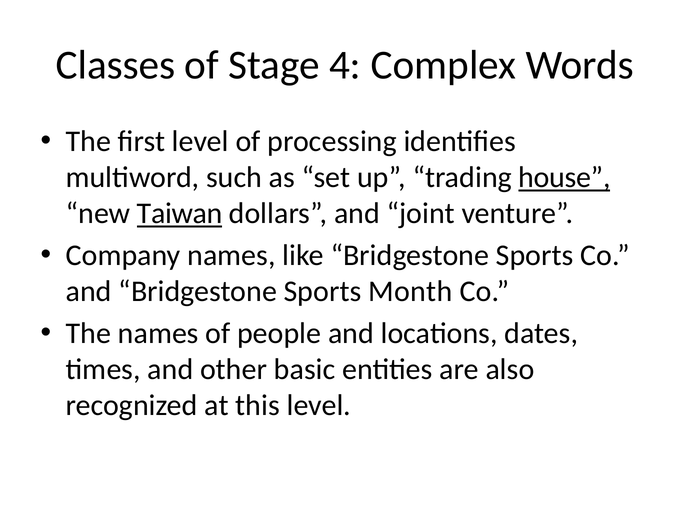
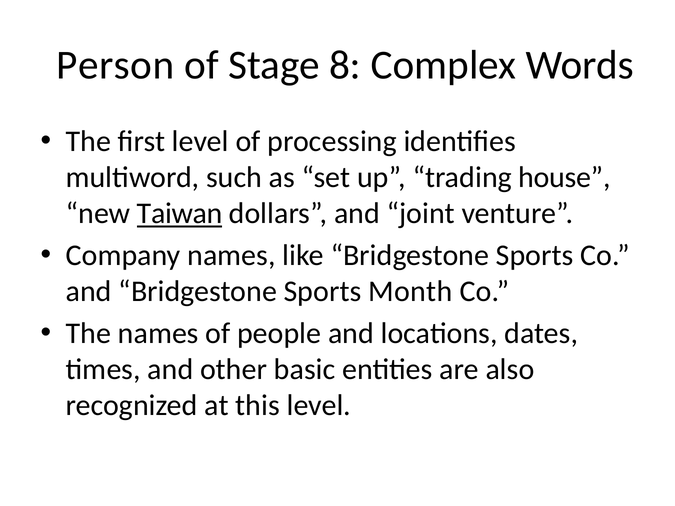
Classes: Classes -> Person
4: 4 -> 8
house underline: present -> none
